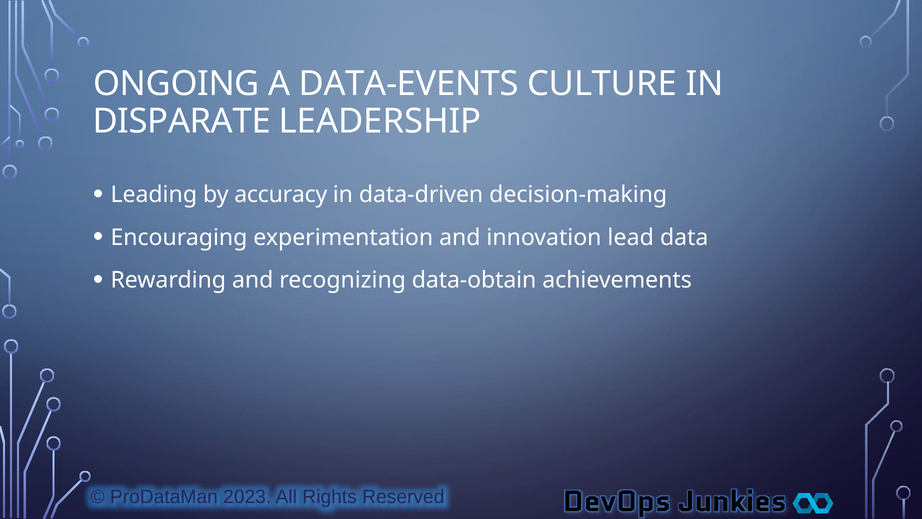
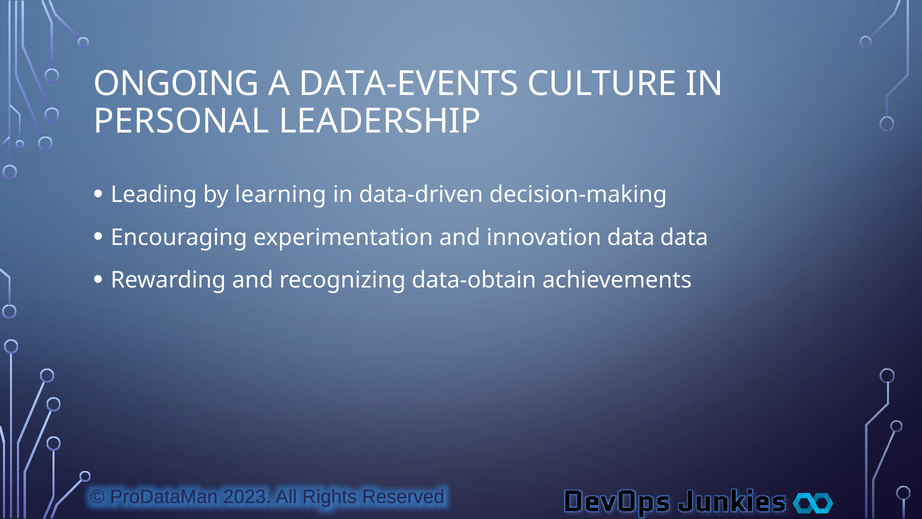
DISPARATE: DISPARATE -> PERSONAL
accuracy: accuracy -> learning
innovation lead: lead -> data
